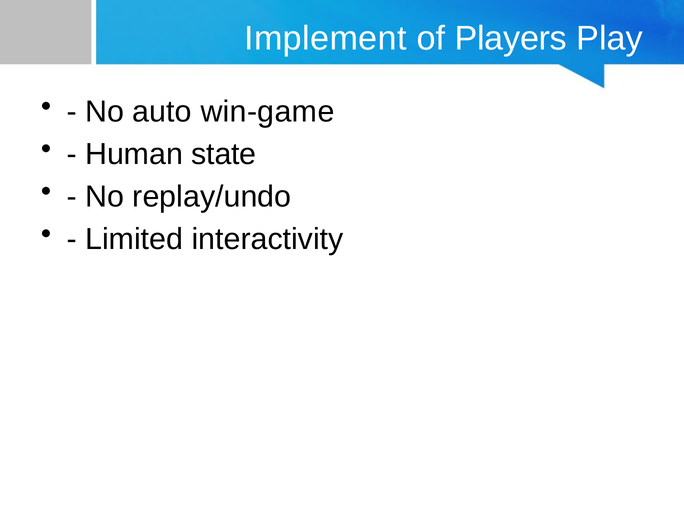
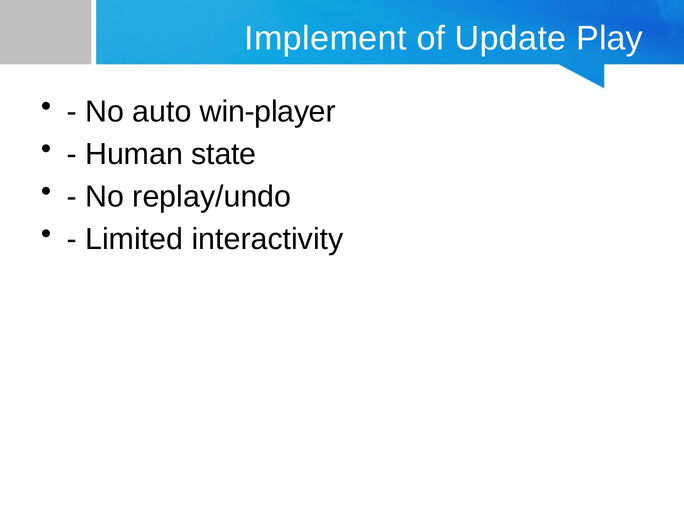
Players: Players -> Update
win-game: win-game -> win-player
